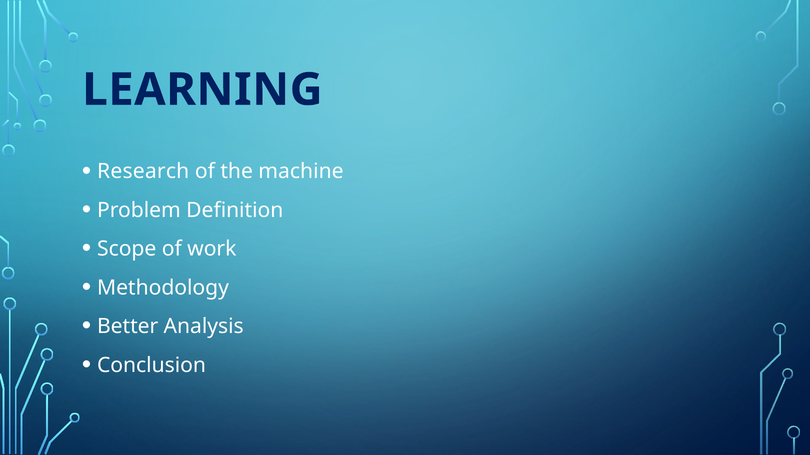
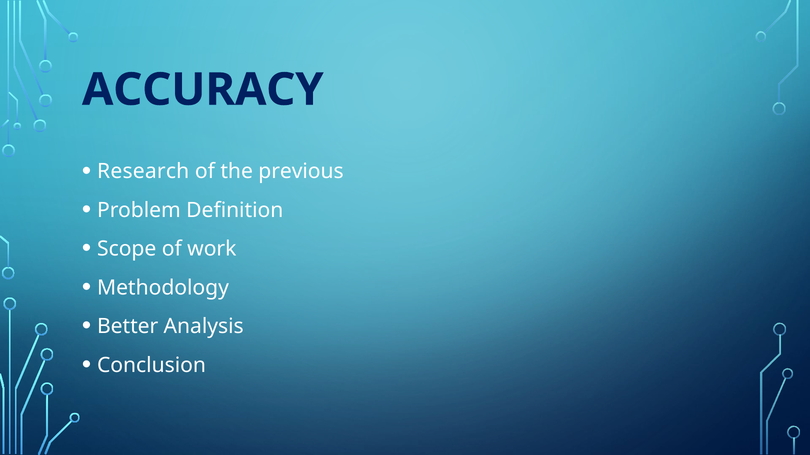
LEARNING: LEARNING -> ACCURACY
machine: machine -> previous
